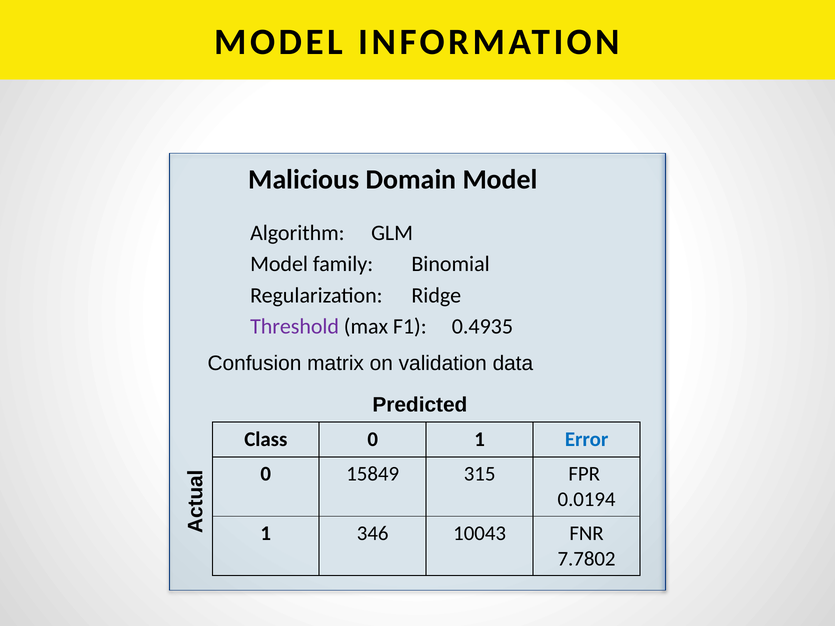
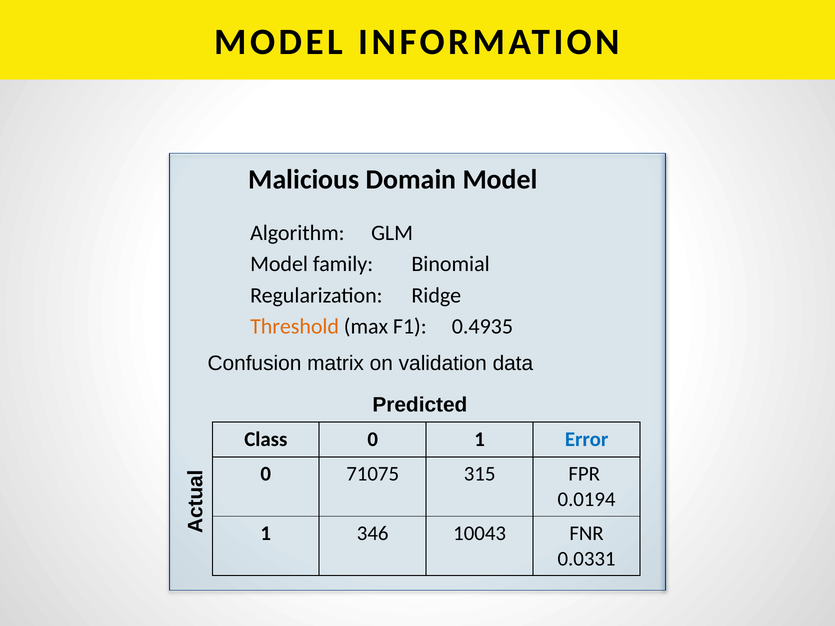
Threshold colour: purple -> orange
15849: 15849 -> 71075
7.7802: 7.7802 -> 0.0331
